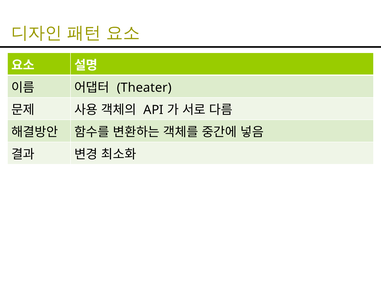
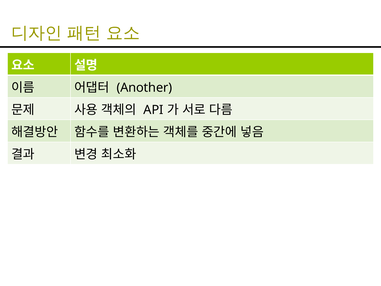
Theater: Theater -> Another
